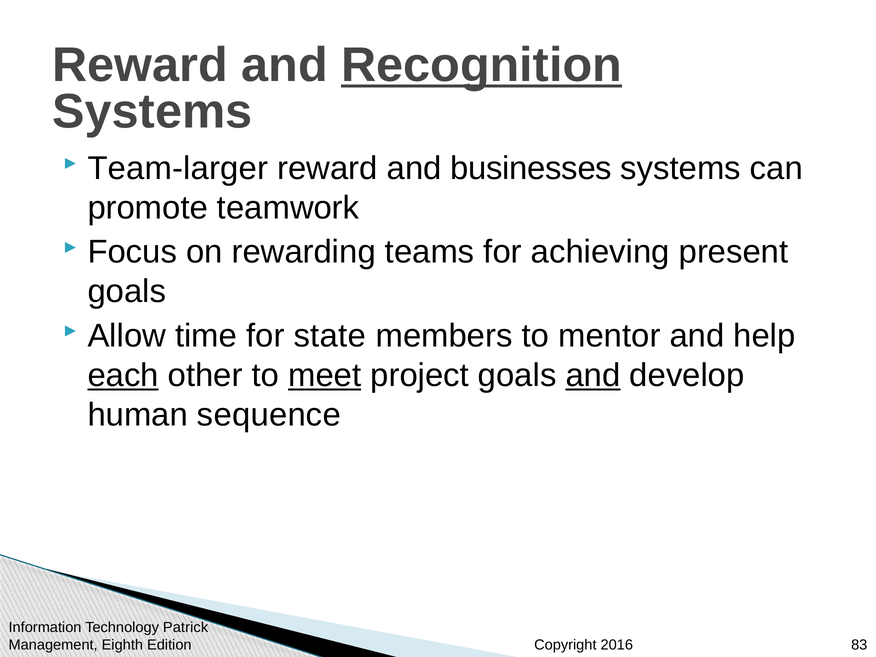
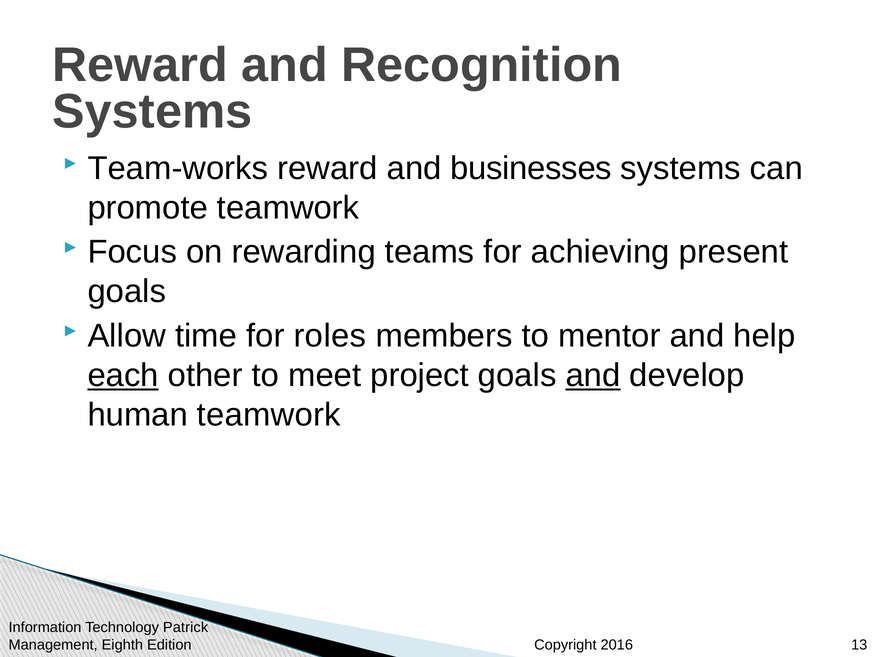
Recognition underline: present -> none
Team-larger: Team-larger -> Team-works
state: state -> roles
meet underline: present -> none
human sequence: sequence -> teamwork
83: 83 -> 13
